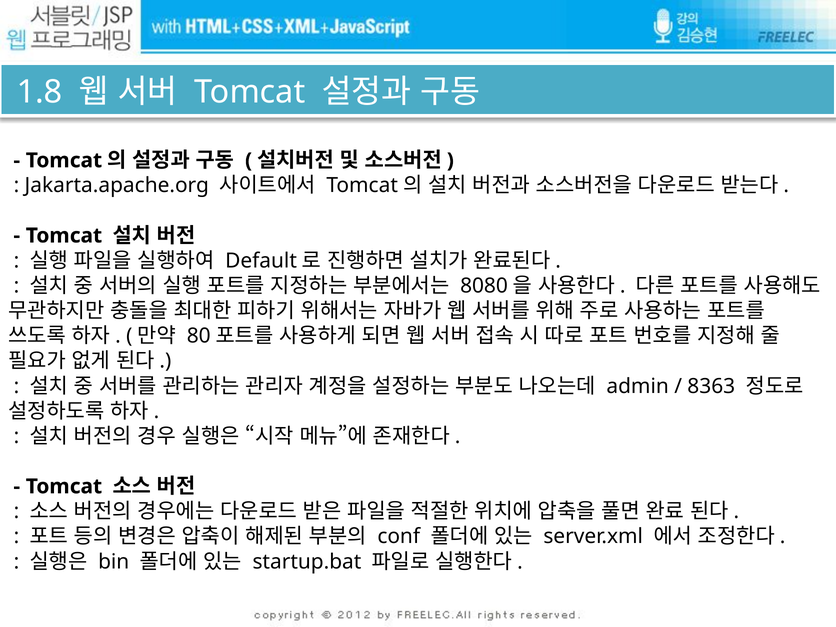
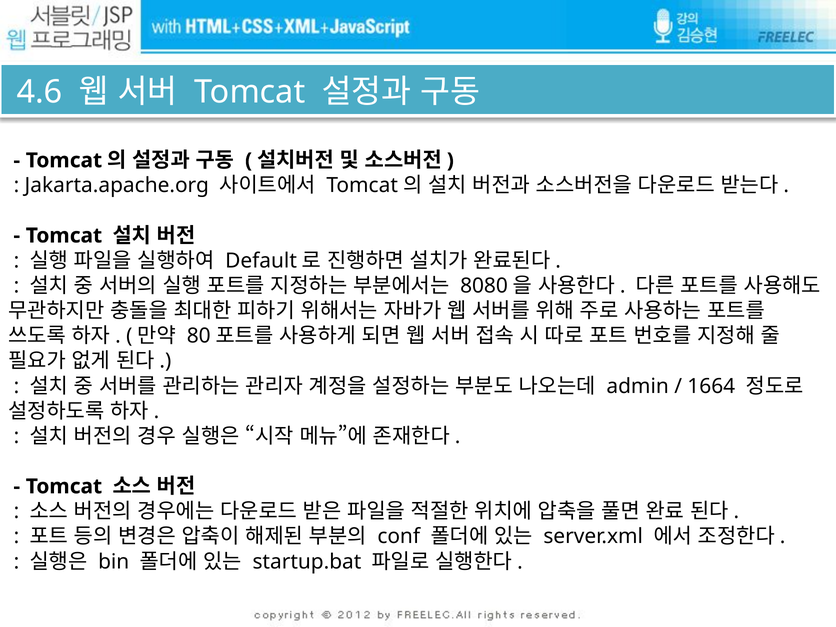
1.8: 1.8 -> 4.6
8363: 8363 -> 1664
